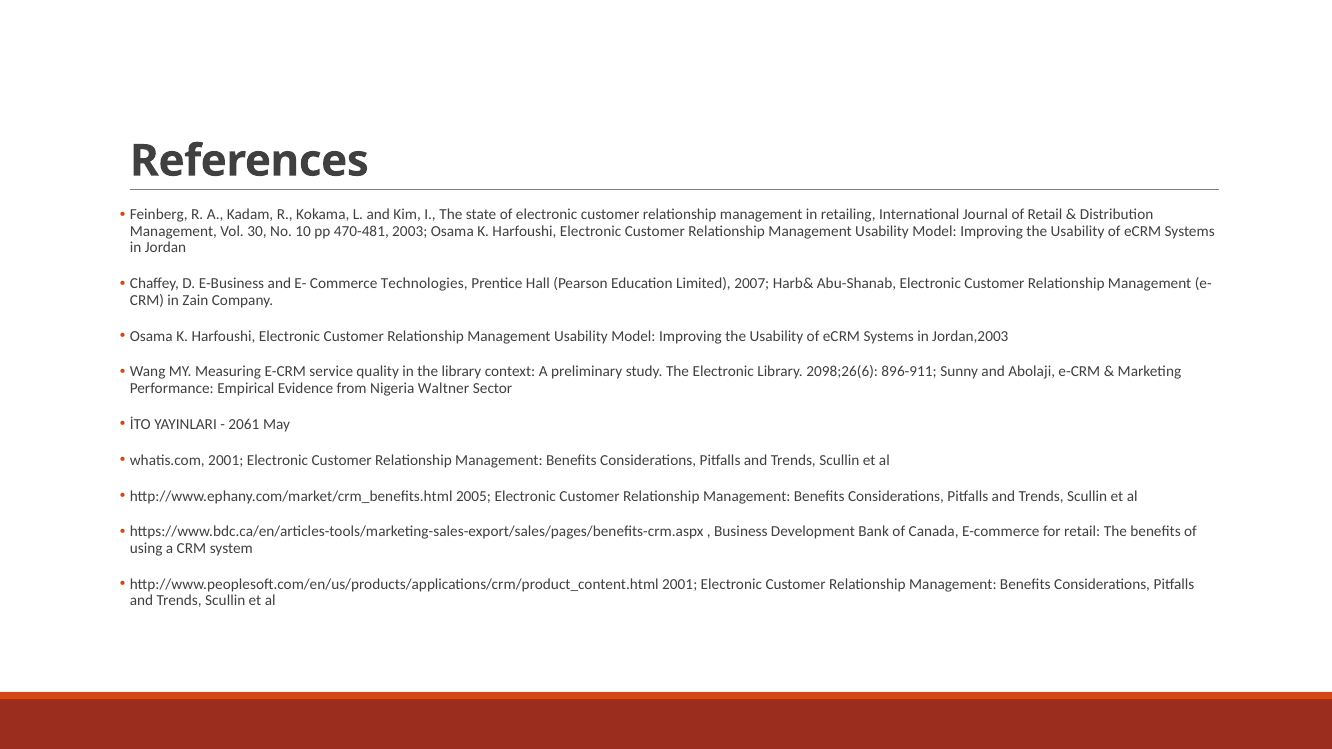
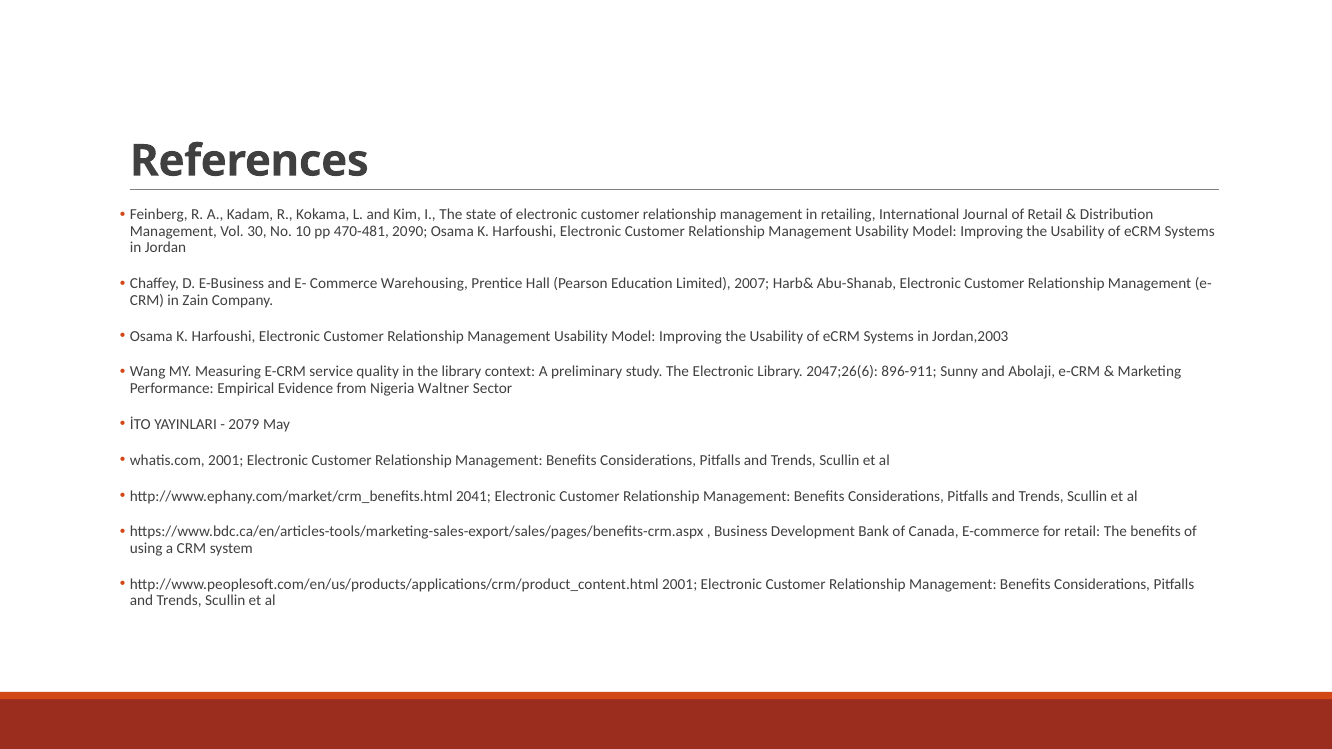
2003: 2003 -> 2090
Technologies: Technologies -> Warehousing
2098;26(6: 2098;26(6 -> 2047;26(6
2061: 2061 -> 2079
2005: 2005 -> 2041
